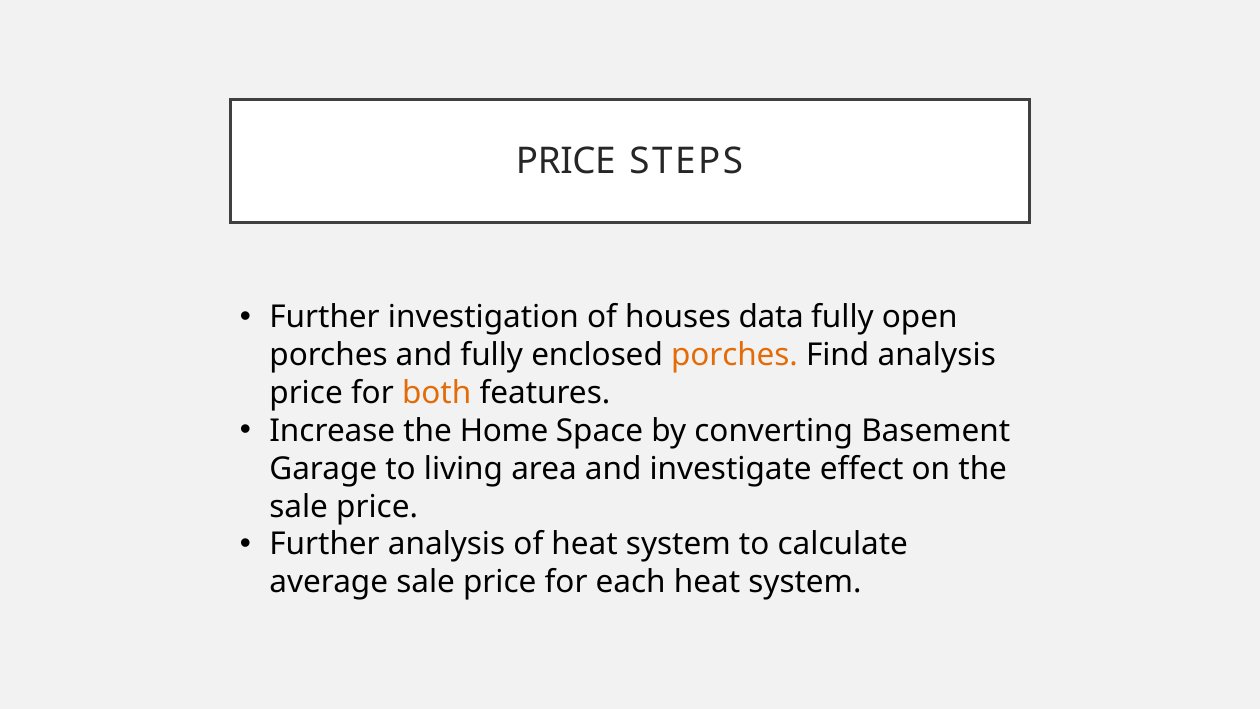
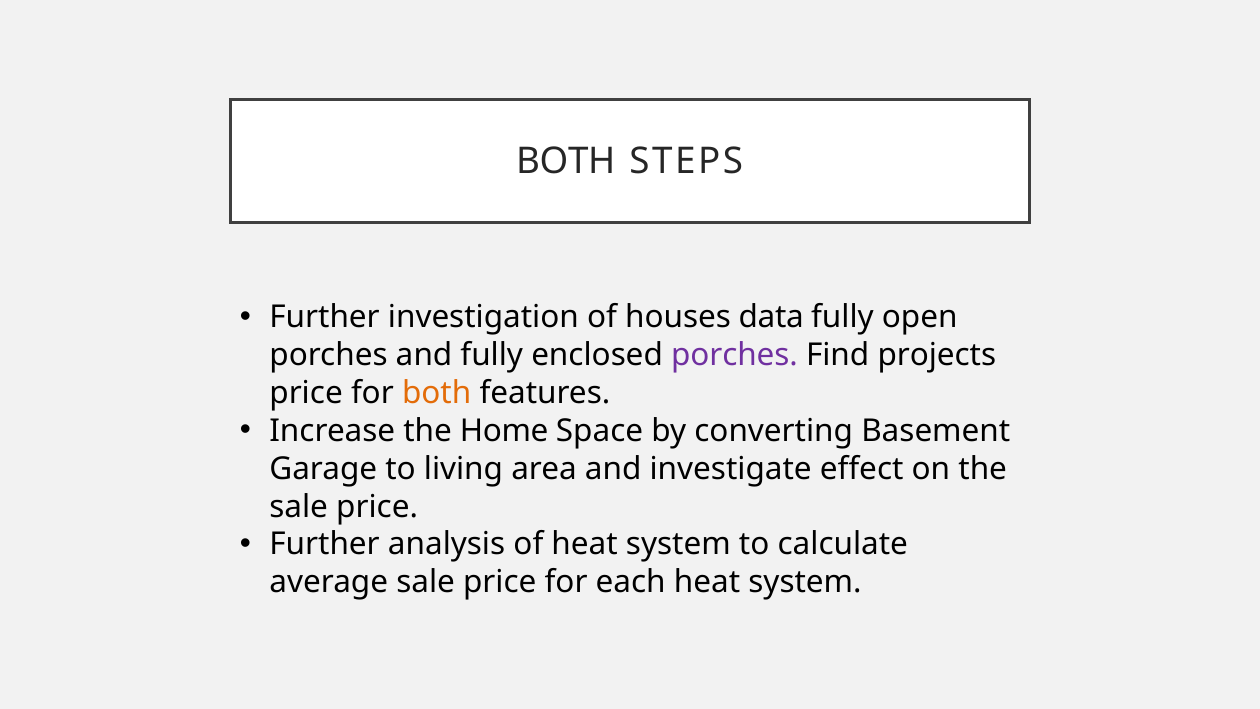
PRICE at (566, 161): PRICE -> BOTH
porches at (734, 355) colour: orange -> purple
Find analysis: analysis -> projects
